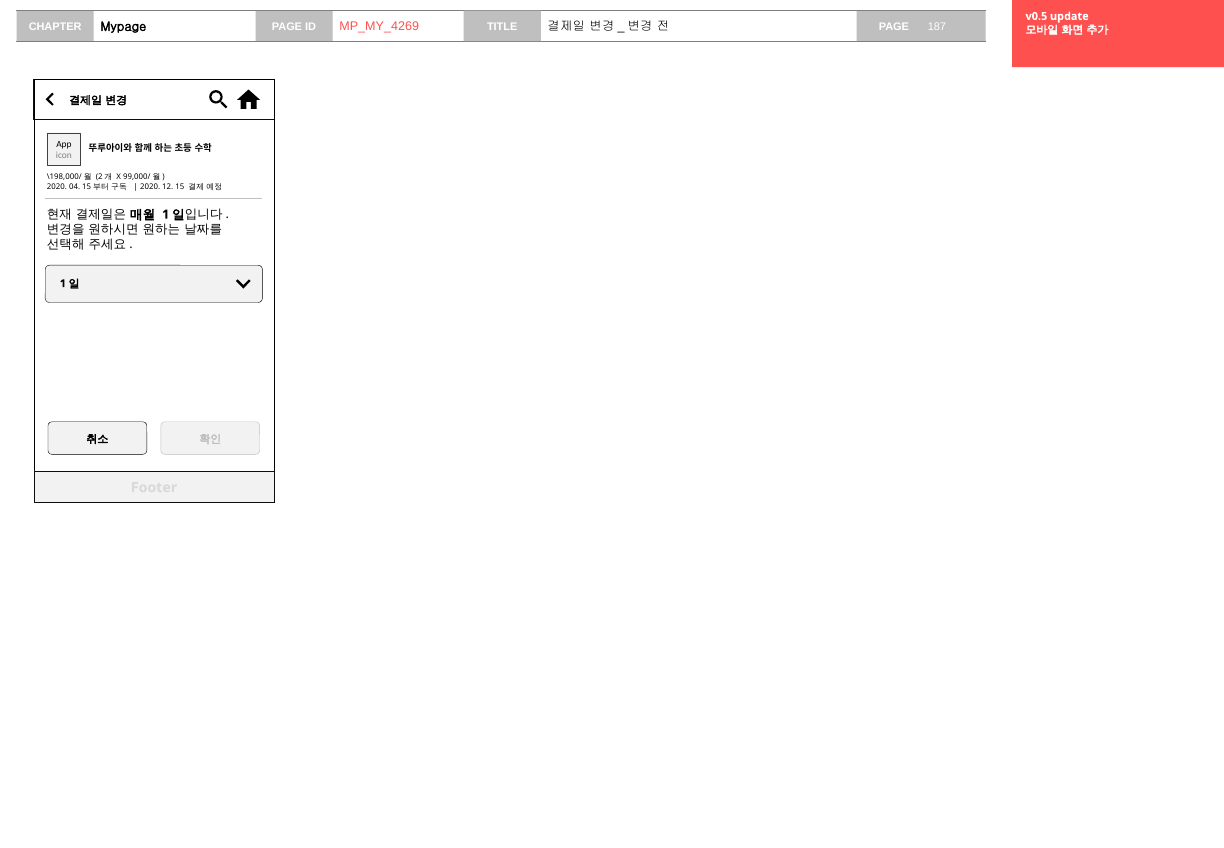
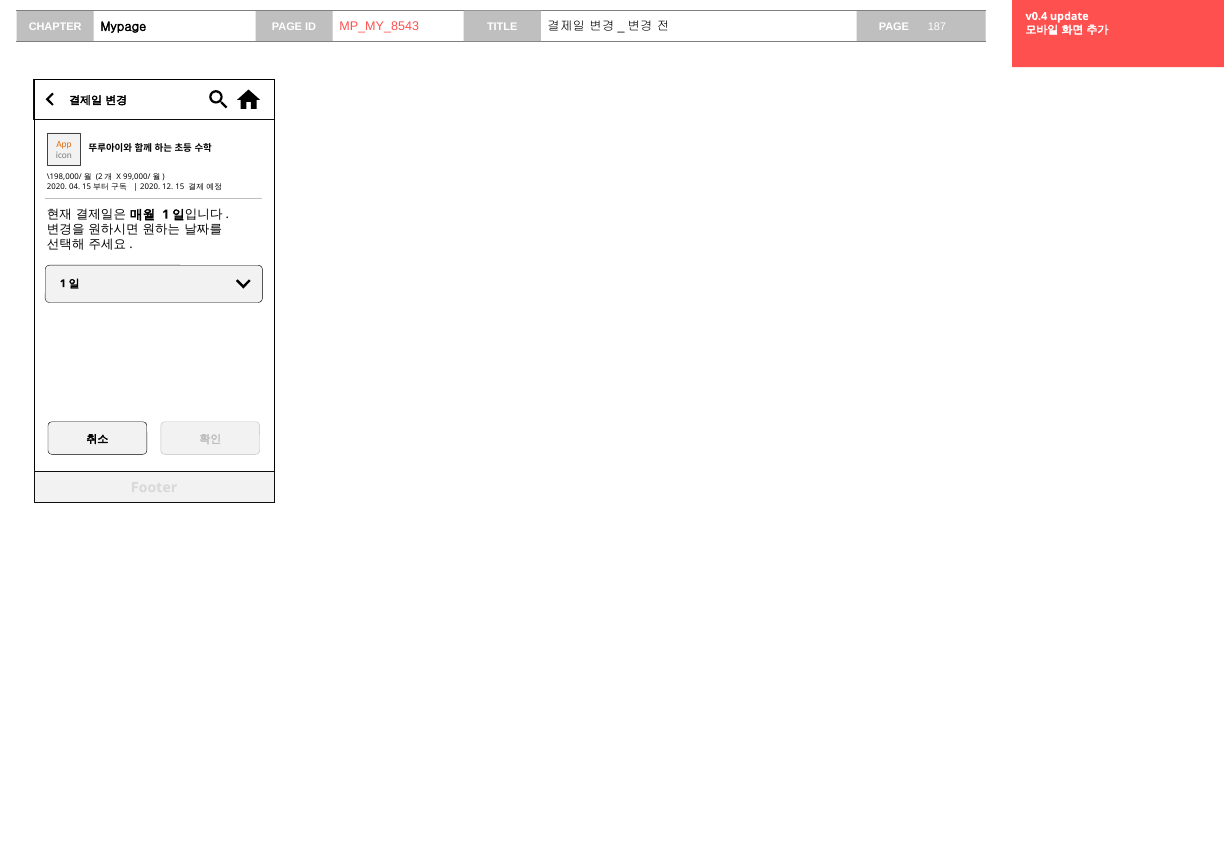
v0.5: v0.5 -> v0.4
MP_MY_4269: MP_MY_4269 -> MP_MY_8543
App colour: black -> orange
